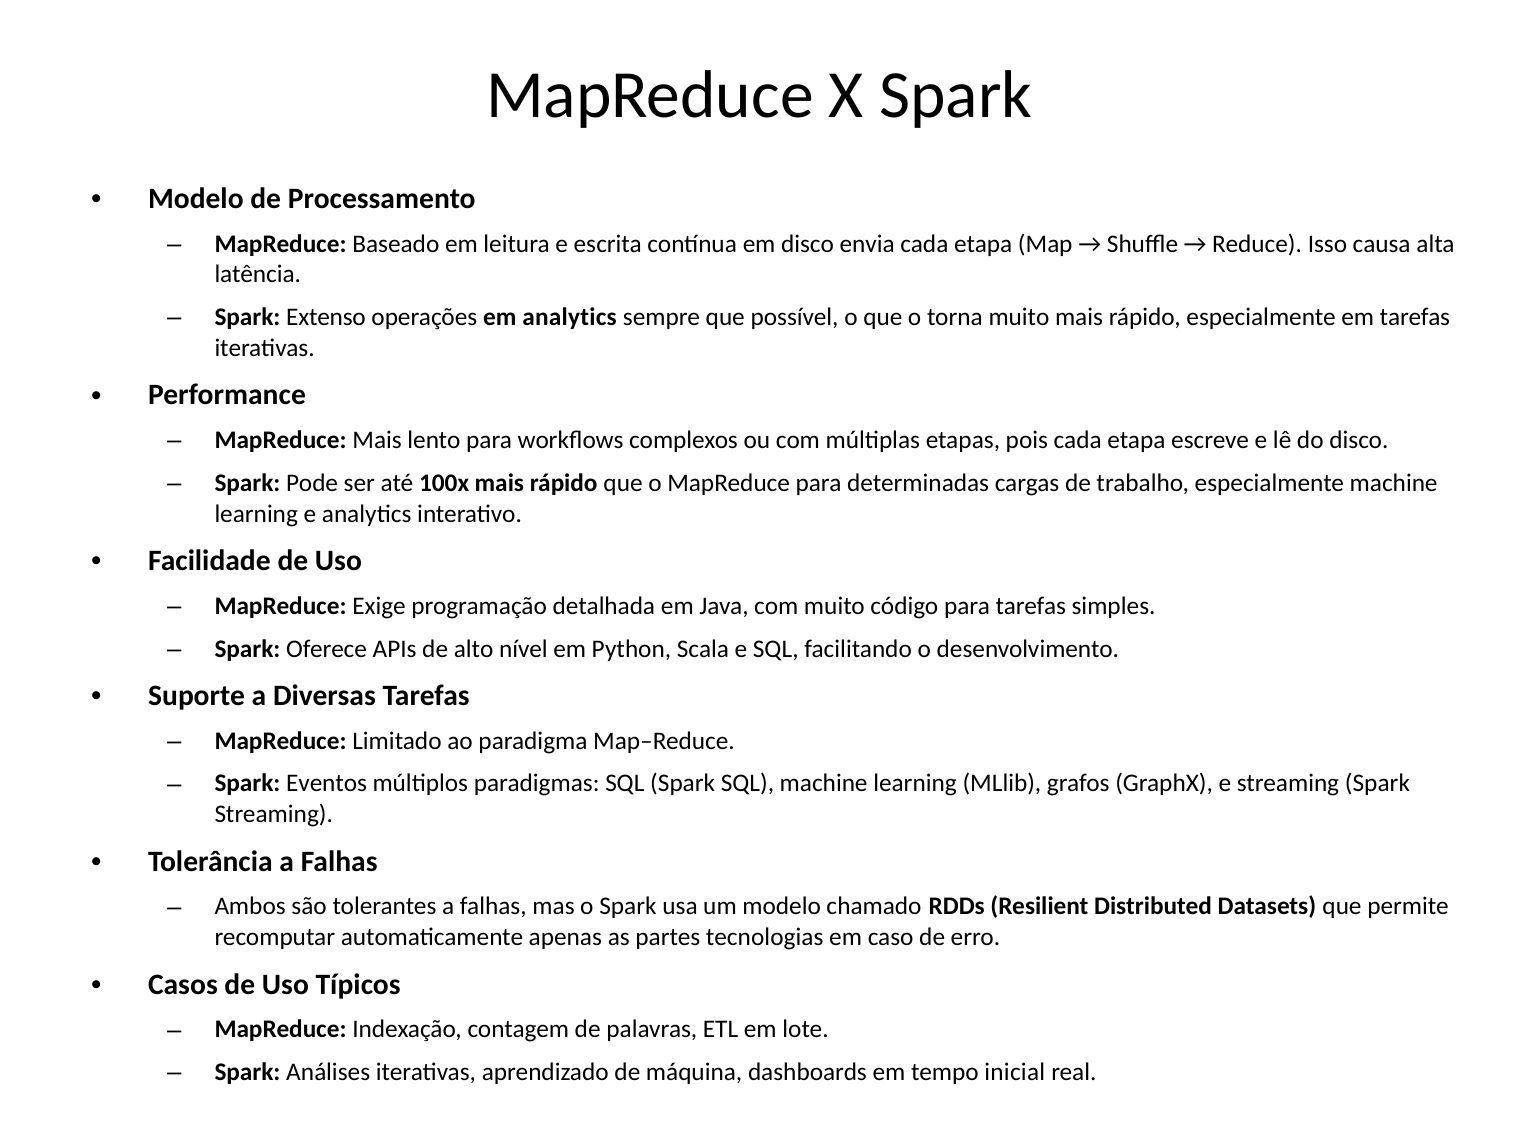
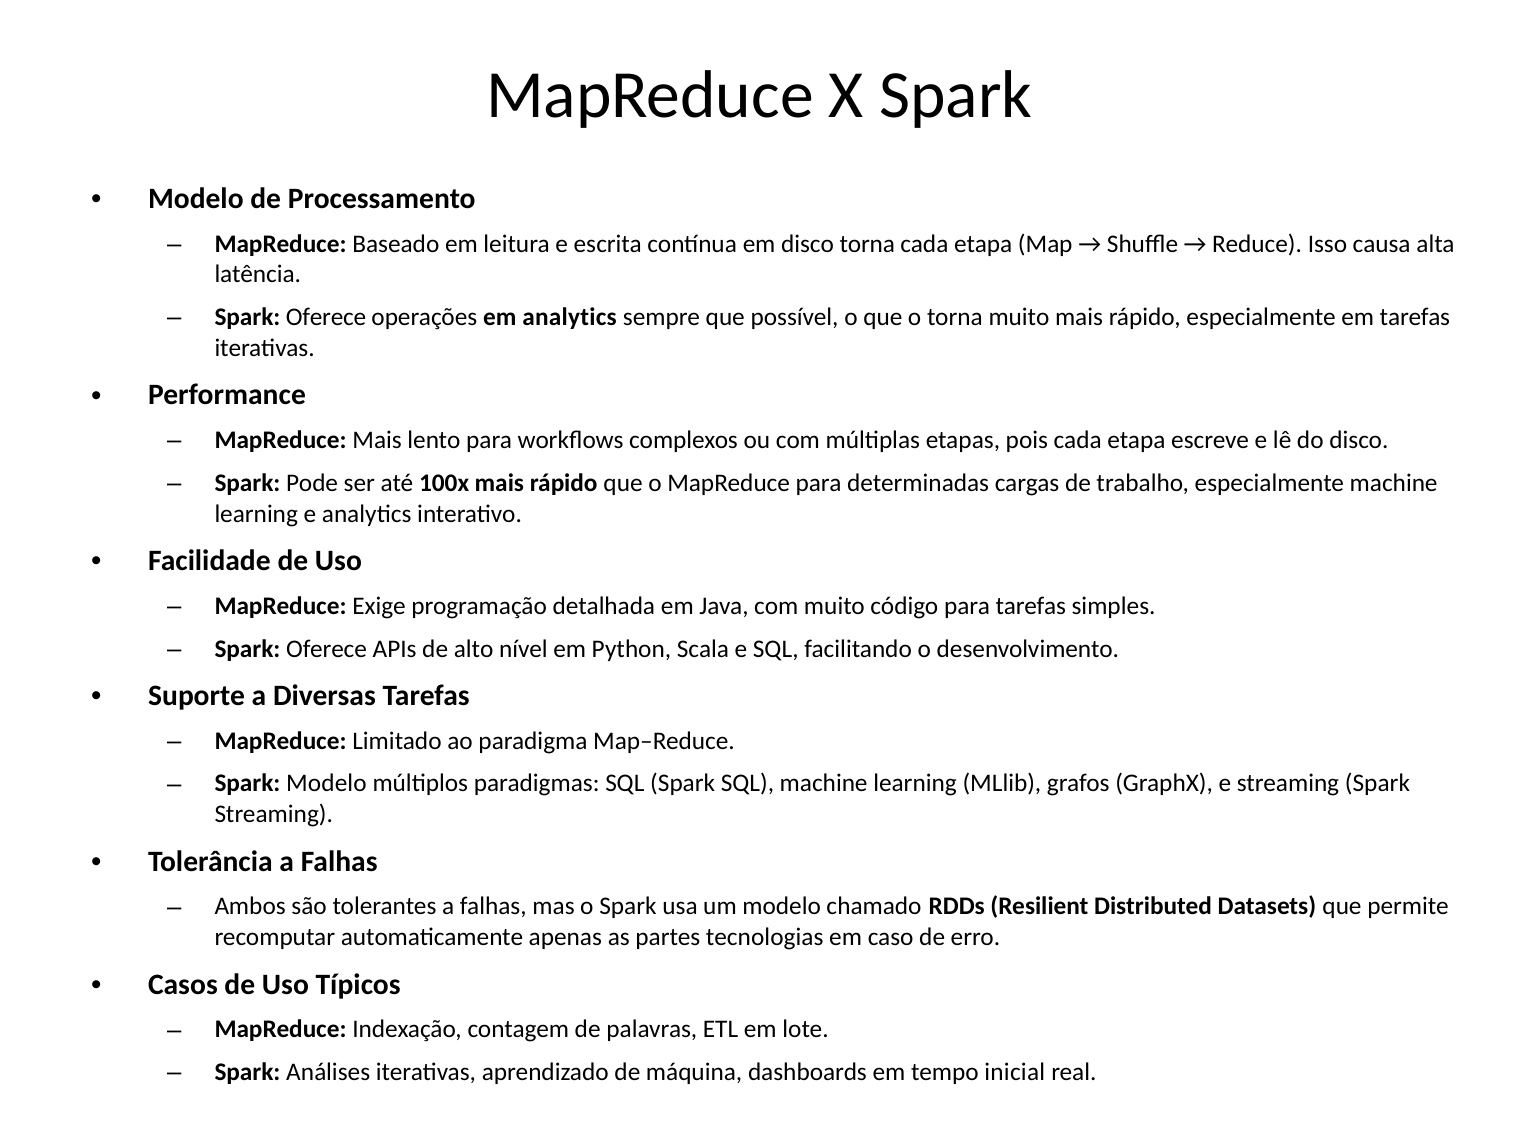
disco envia: envia -> torna
Extenso at (326, 317): Extenso -> Oferece
Spark Eventos: Eventos -> Modelo
